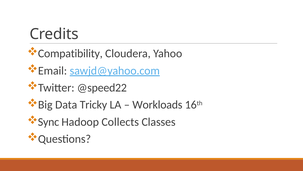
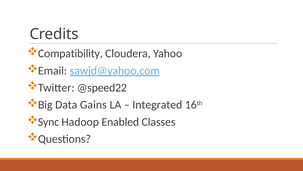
Tricky: Tricky -> Gains
Workloads: Workloads -> Integrated
Collects: Collects -> Enabled
